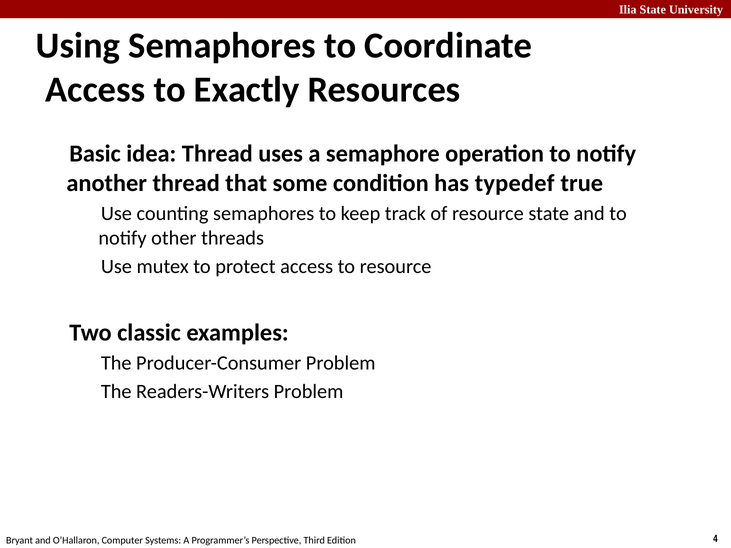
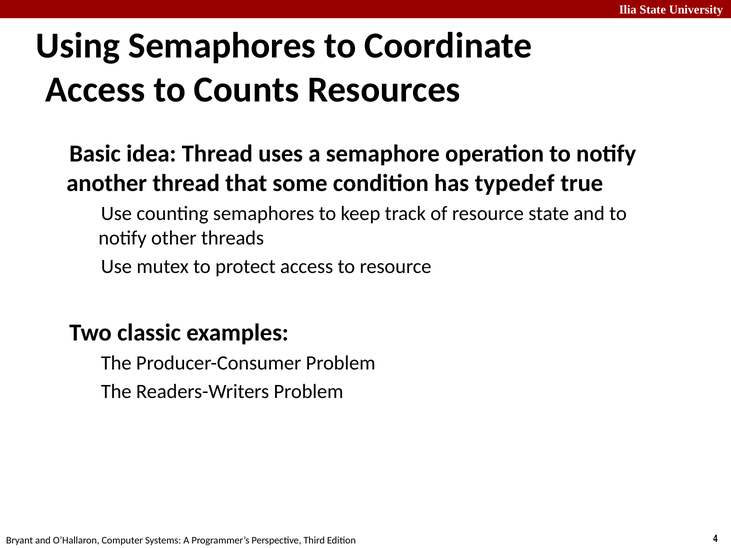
Exactly: Exactly -> Counts
